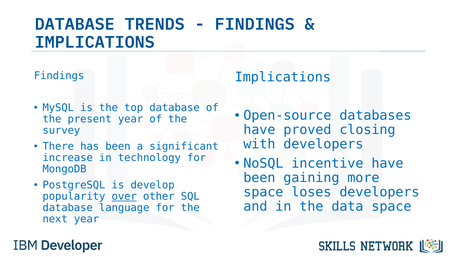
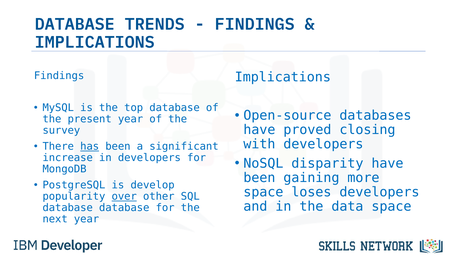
has underline: none -> present
in technology: technology -> developers
incentive: incentive -> disparity
database language: language -> database
